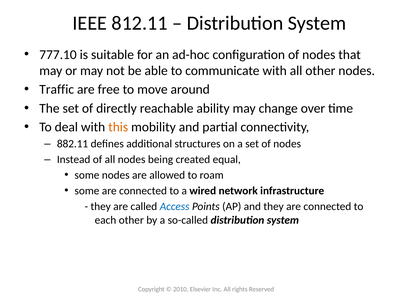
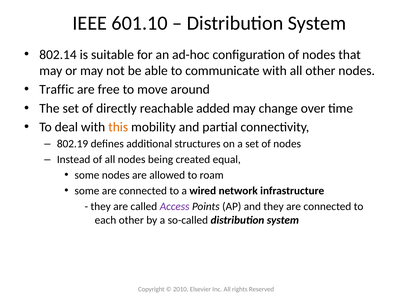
812.11: 812.11 -> 601.10
777.10: 777.10 -> 802.14
ability: ability -> added
882.11: 882.11 -> 802.19
Access colour: blue -> purple
